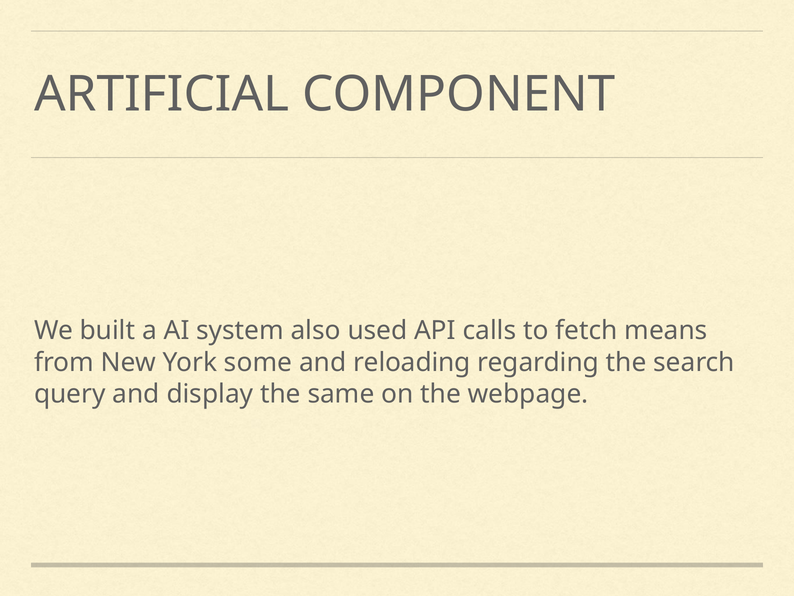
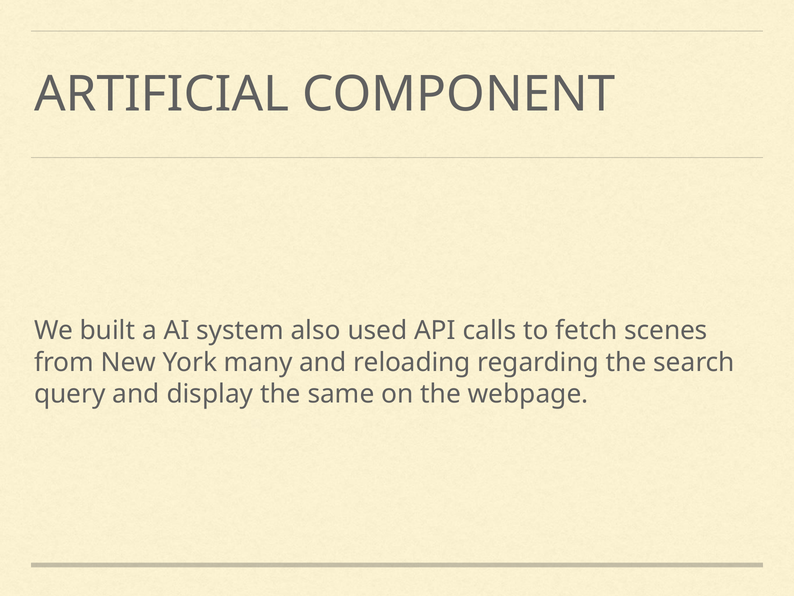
means: means -> scenes
some: some -> many
